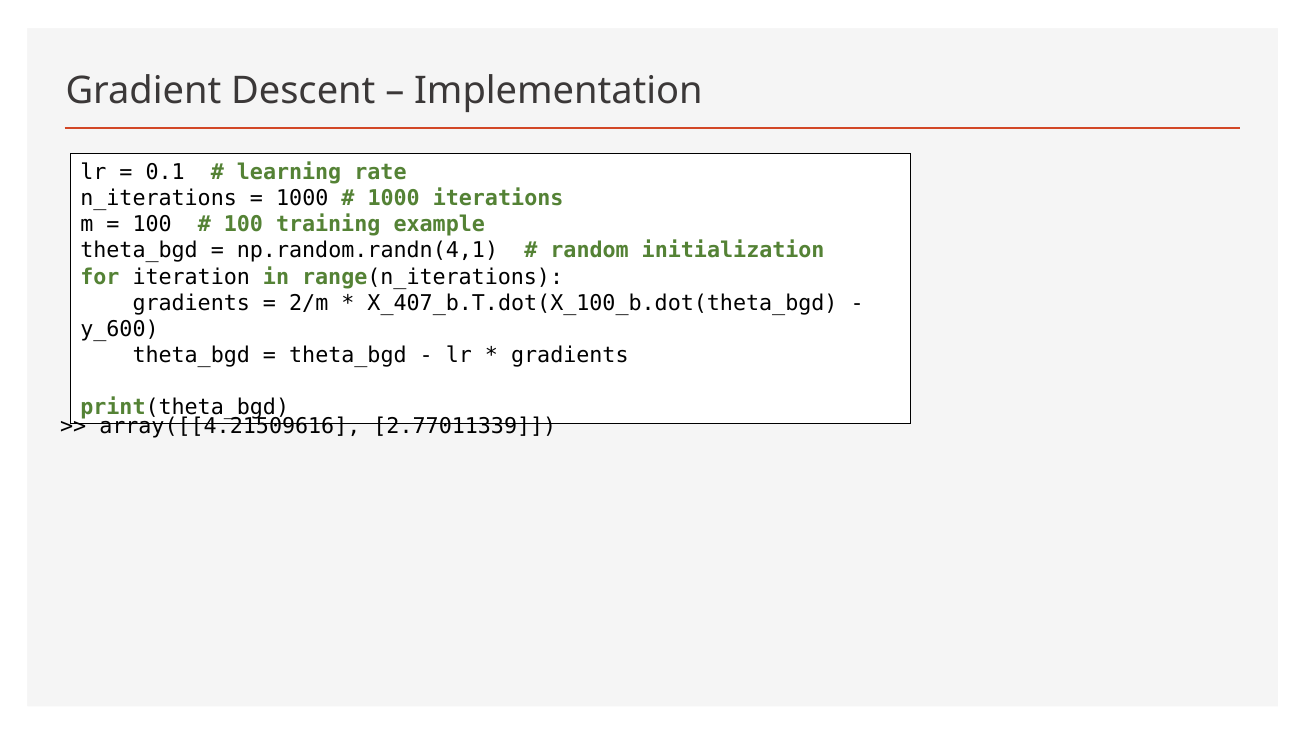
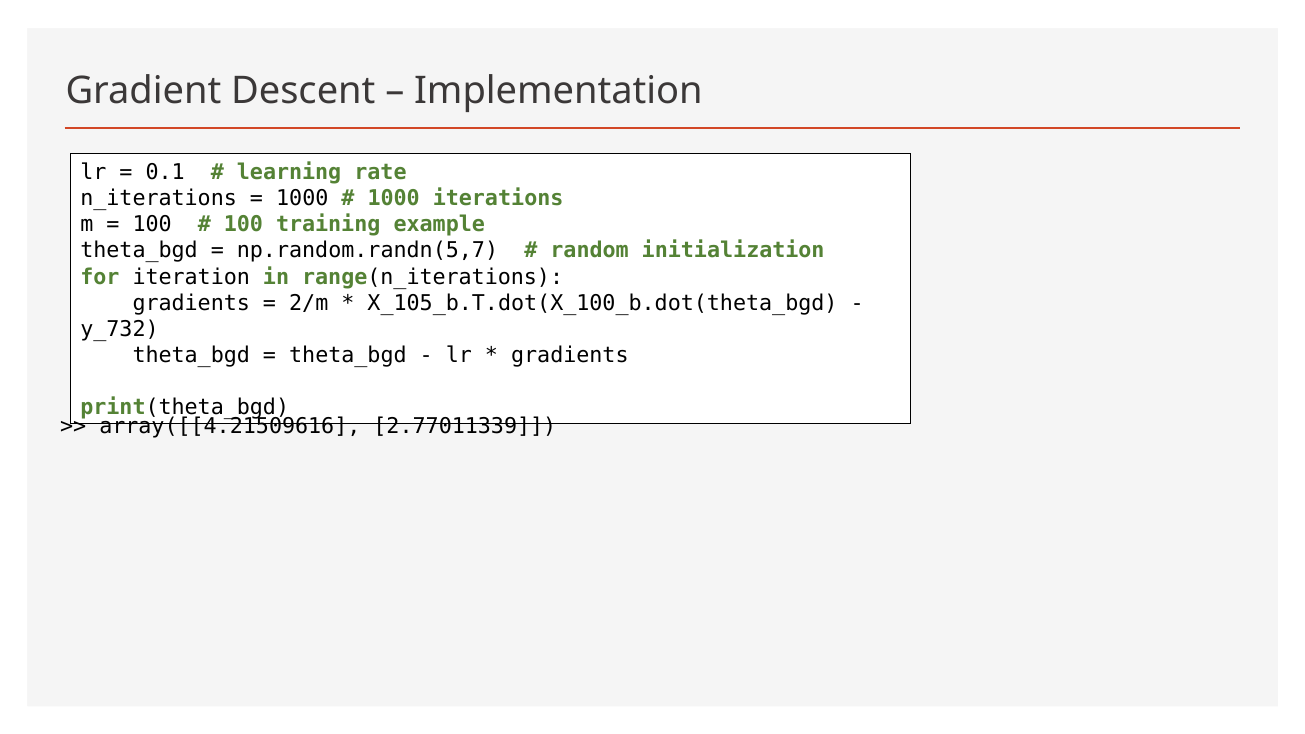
np.random.randn(4,1: np.random.randn(4,1 -> np.random.randn(5,7
X_407_b.T.dot(X_100_b.dot(theta_bgd: X_407_b.T.dot(X_100_b.dot(theta_bgd -> X_105_b.T.dot(X_100_b.dot(theta_bgd
y_600: y_600 -> y_732
